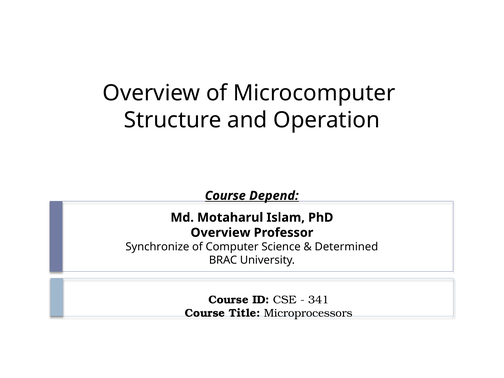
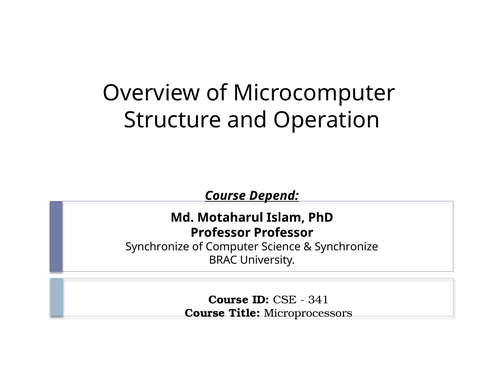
Overview at (220, 233): Overview -> Professor
Determined at (346, 247): Determined -> Synchronize
